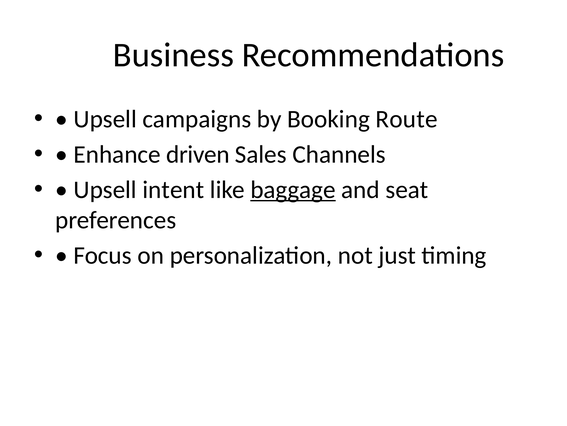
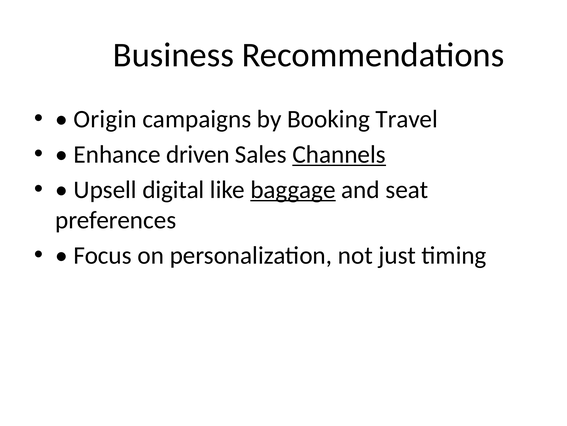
Upsell at (105, 119): Upsell -> Origin
Route: Route -> Travel
Channels underline: none -> present
intent: intent -> digital
